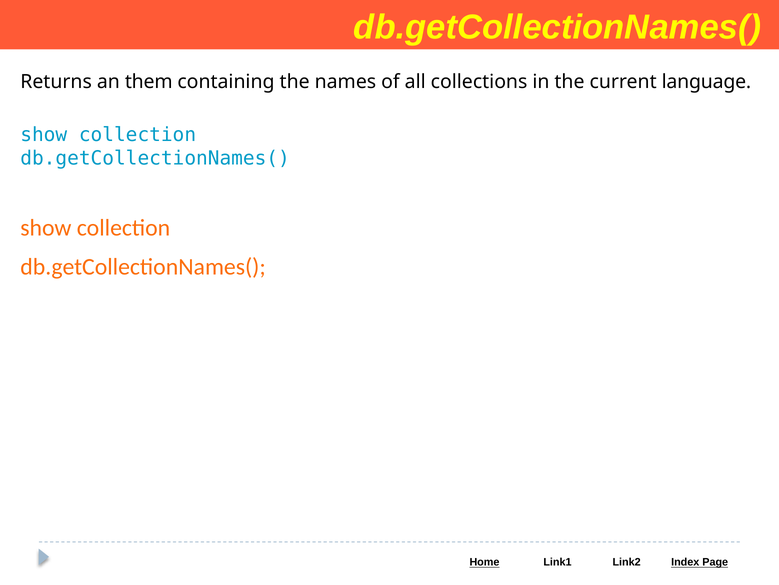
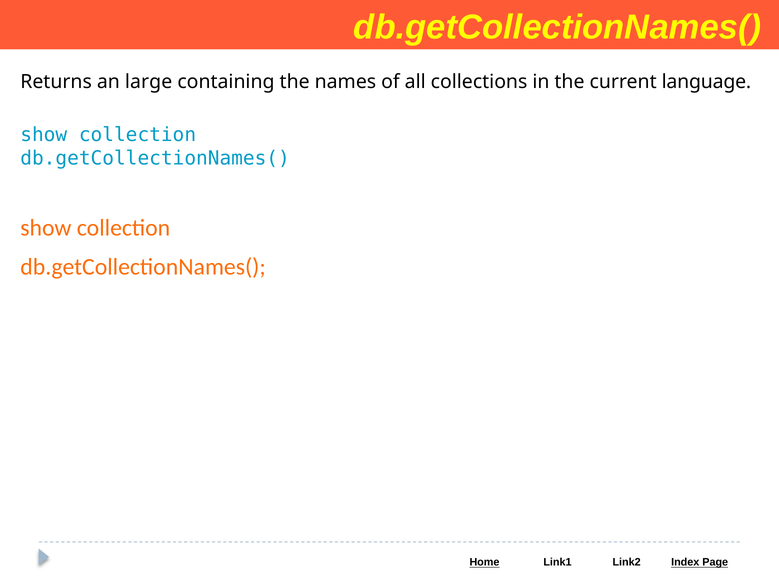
them: them -> large
